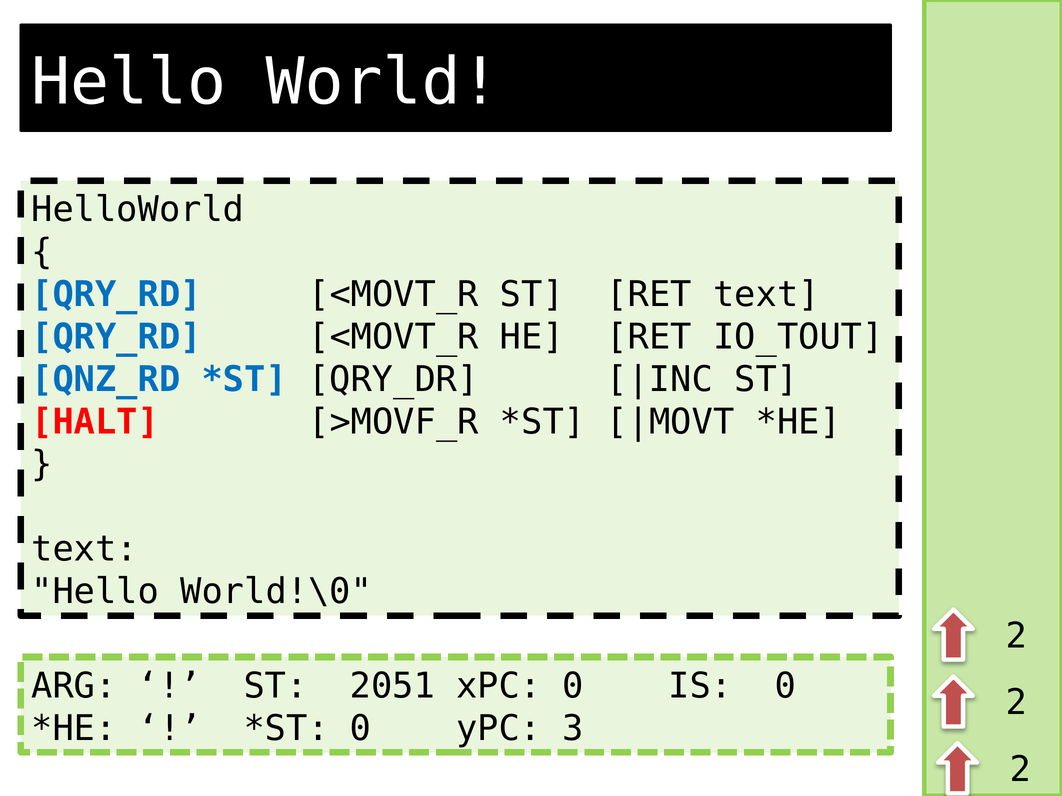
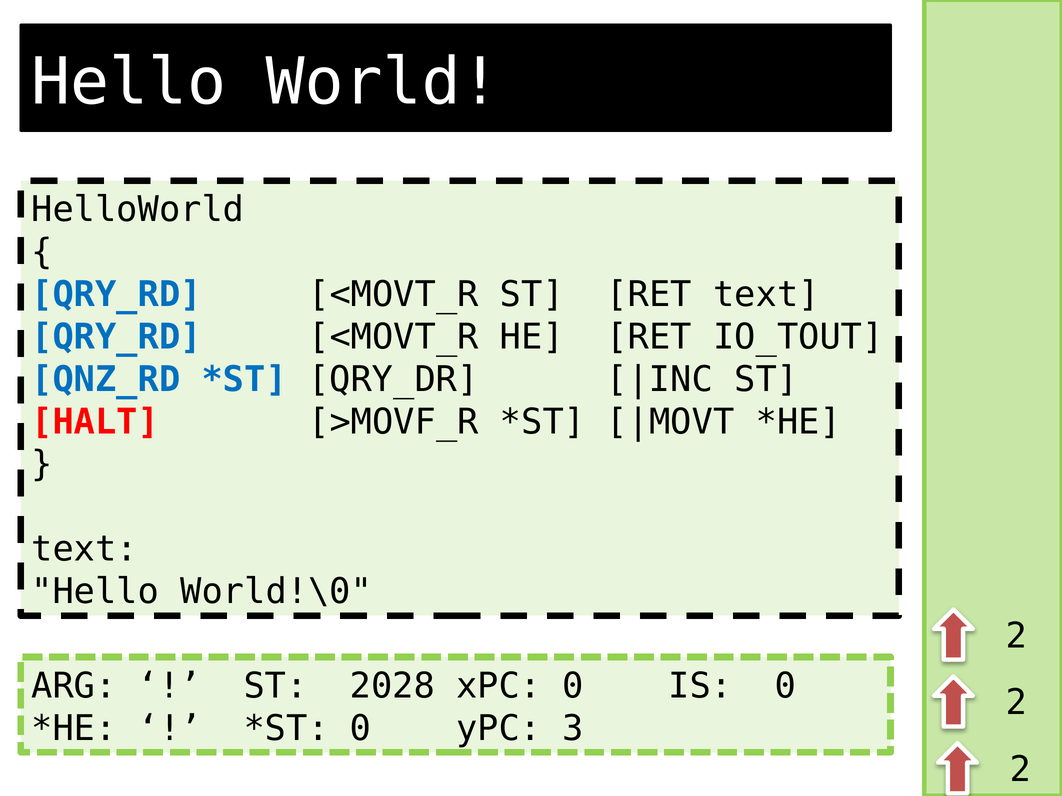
2051: 2051 -> 2028
